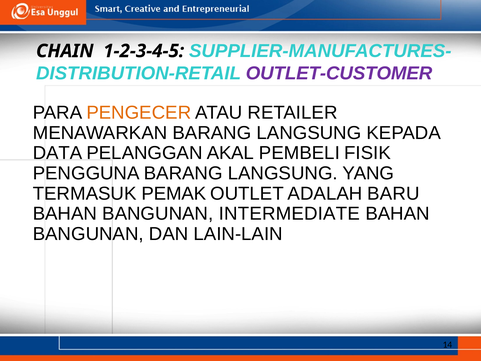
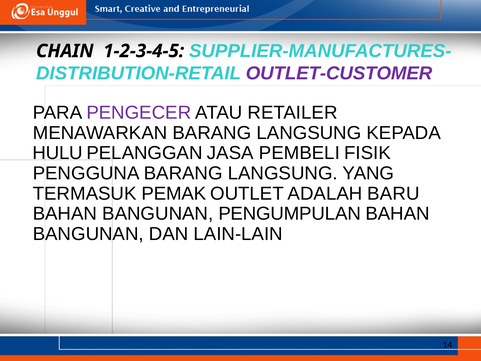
PENGECER colour: orange -> purple
DATA: DATA -> HULU
AKAL: AKAL -> JASA
INTERMEDIATE: INTERMEDIATE -> PENGUMPULAN
